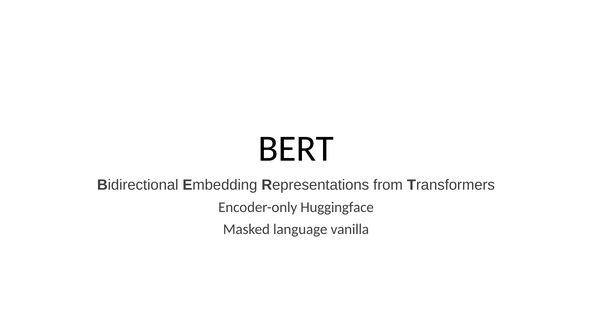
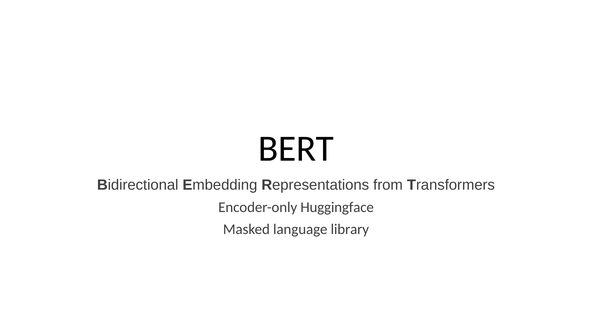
vanilla: vanilla -> library
